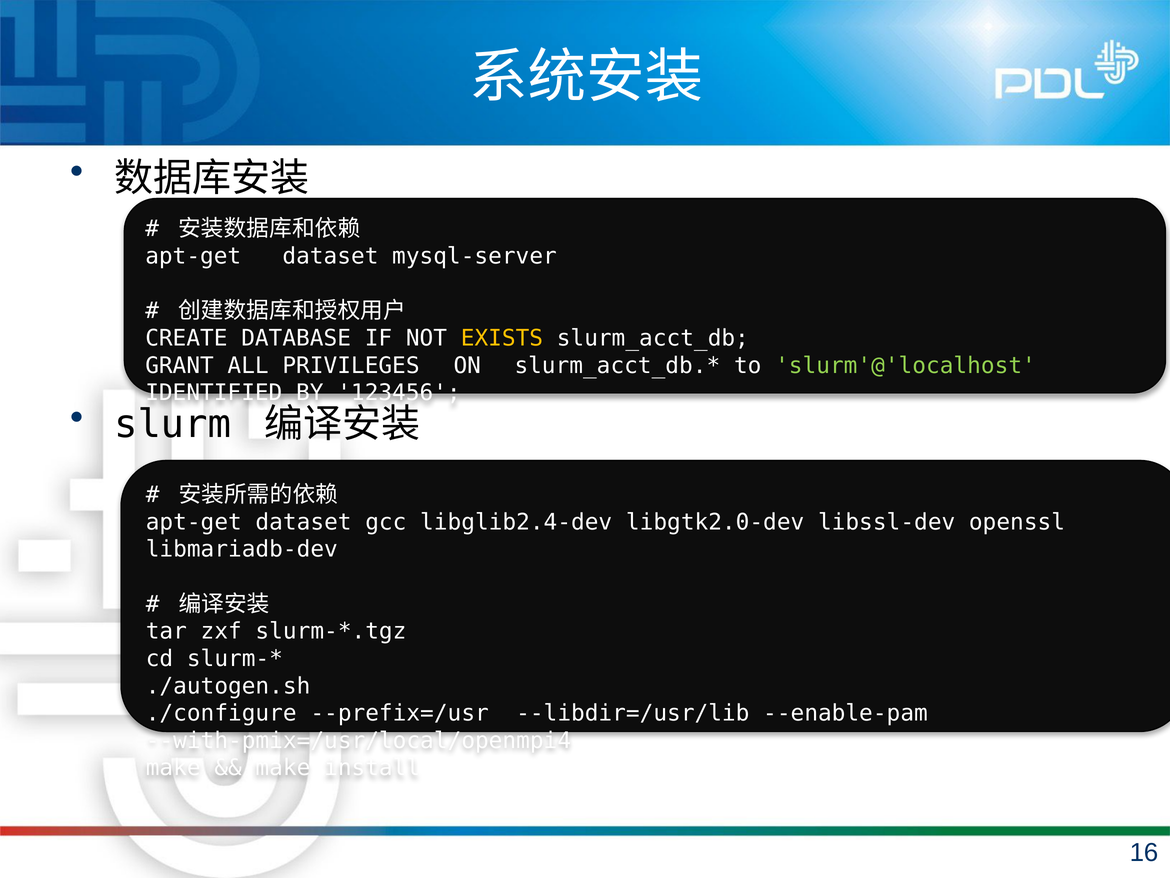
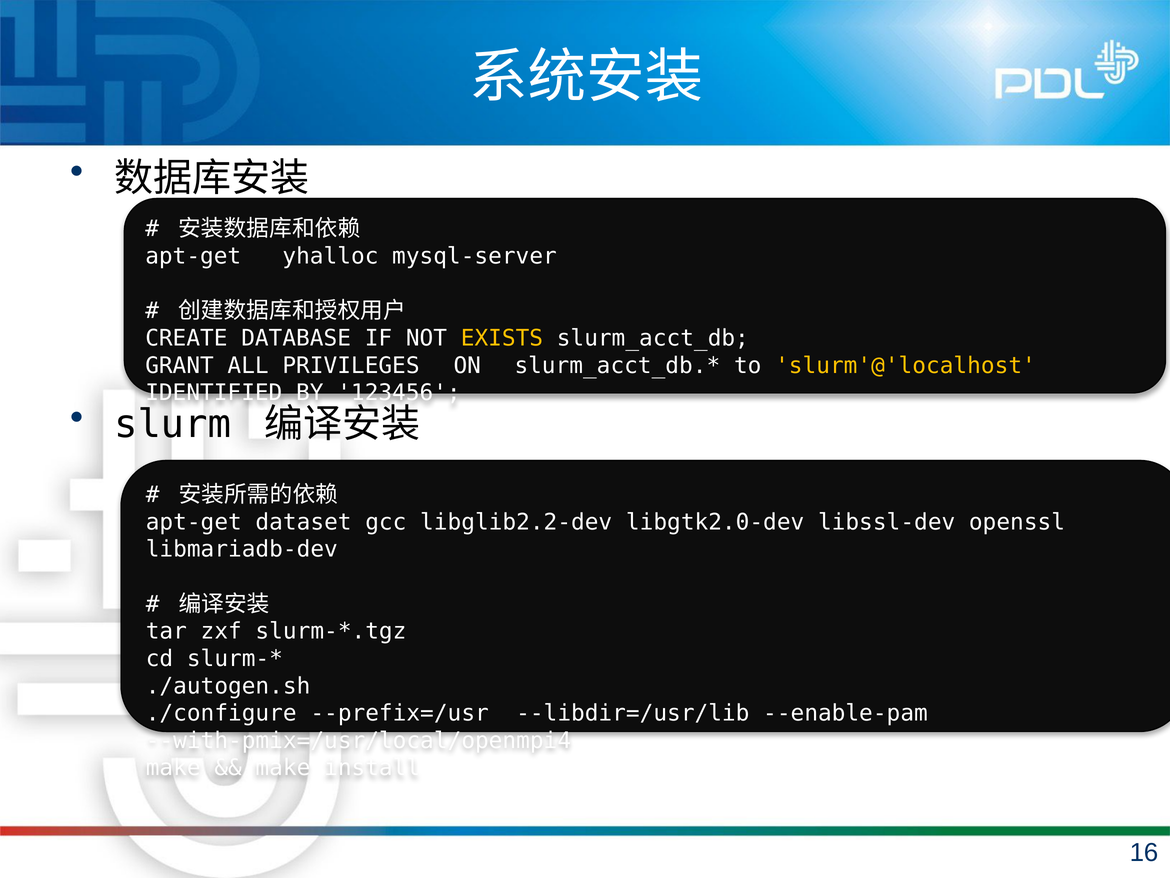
dataset at (330, 256): dataset -> yhalloc
slurm'@'localhost colour: light green -> yellow
libglib2.4-dev: libglib2.4-dev -> libglib2.2-dev
